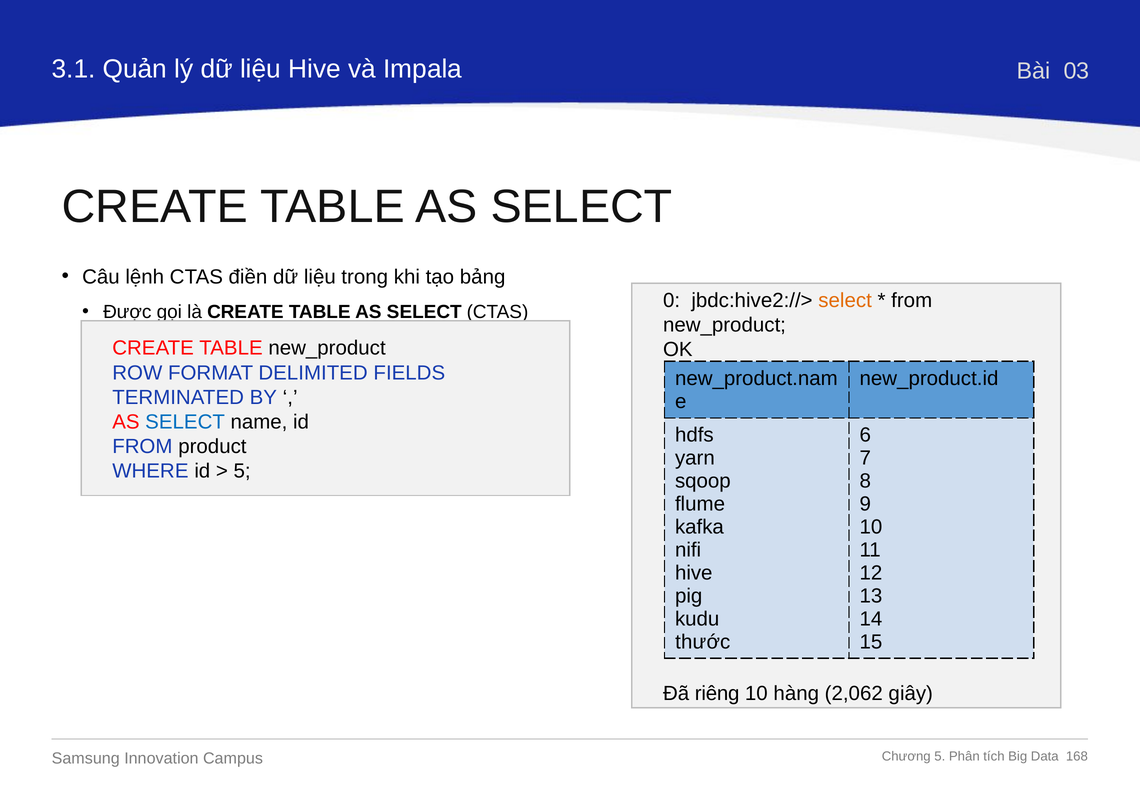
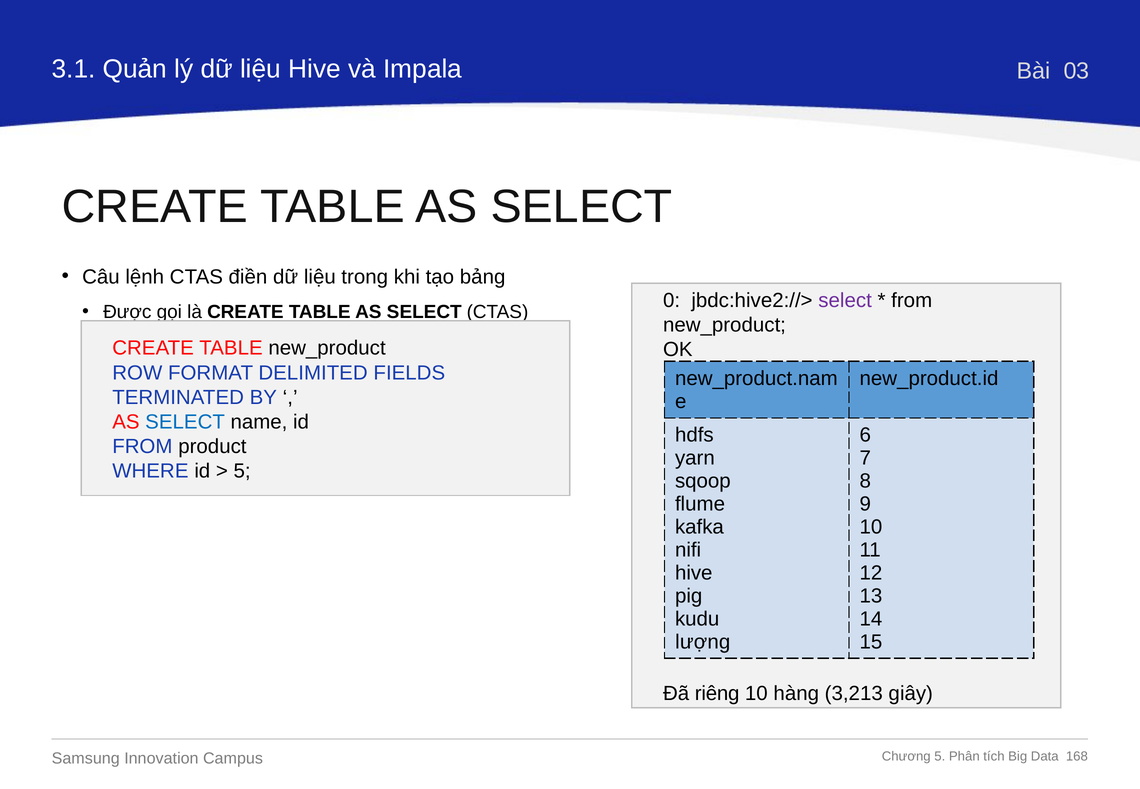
select at (845, 301) colour: orange -> purple
thước: thước -> lượng
2,062: 2,062 -> 3,213
